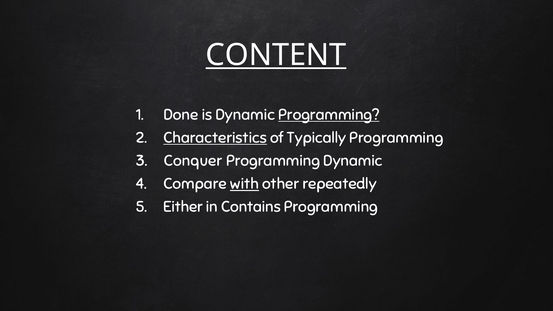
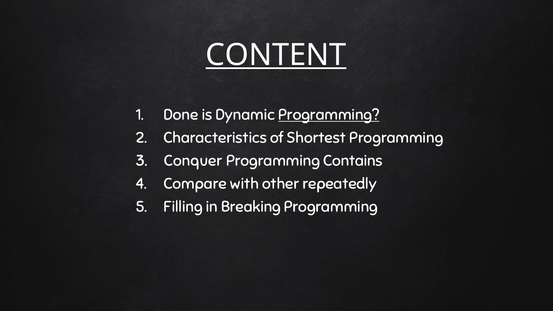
Characteristics underline: present -> none
Typically: Typically -> Shortest
Programming Dynamic: Dynamic -> Contains
with underline: present -> none
Either: Either -> Filling
Contains: Contains -> Breaking
